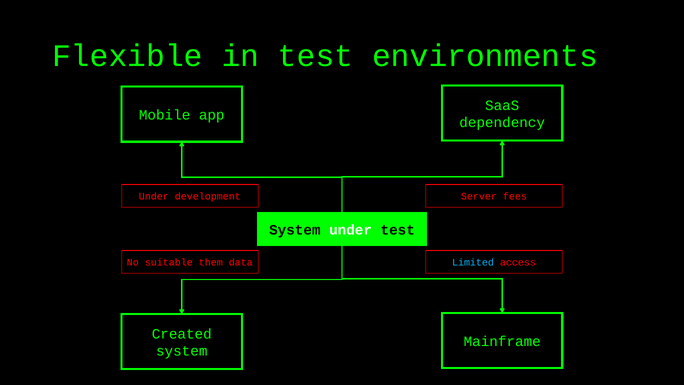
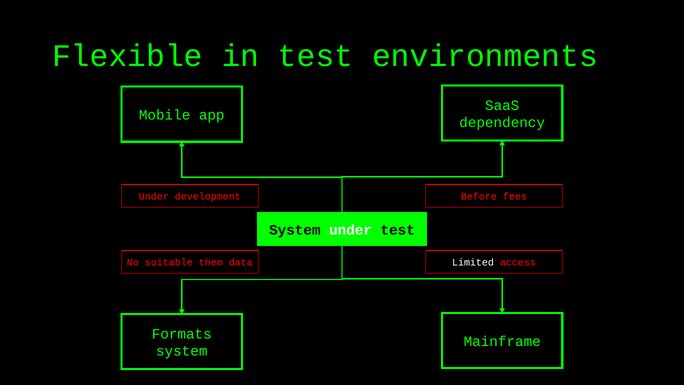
Server: Server -> Before
Limited colour: light blue -> white
Created: Created -> Formats
